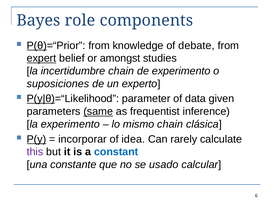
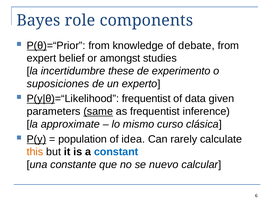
expert underline: present -> none
incertidumbre chain: chain -> these
parameter at (146, 99): parameter -> frequentist
la experimento: experimento -> approximate
mismo chain: chain -> curso
incorporar: incorporar -> population
this colour: purple -> orange
usado: usado -> nuevo
